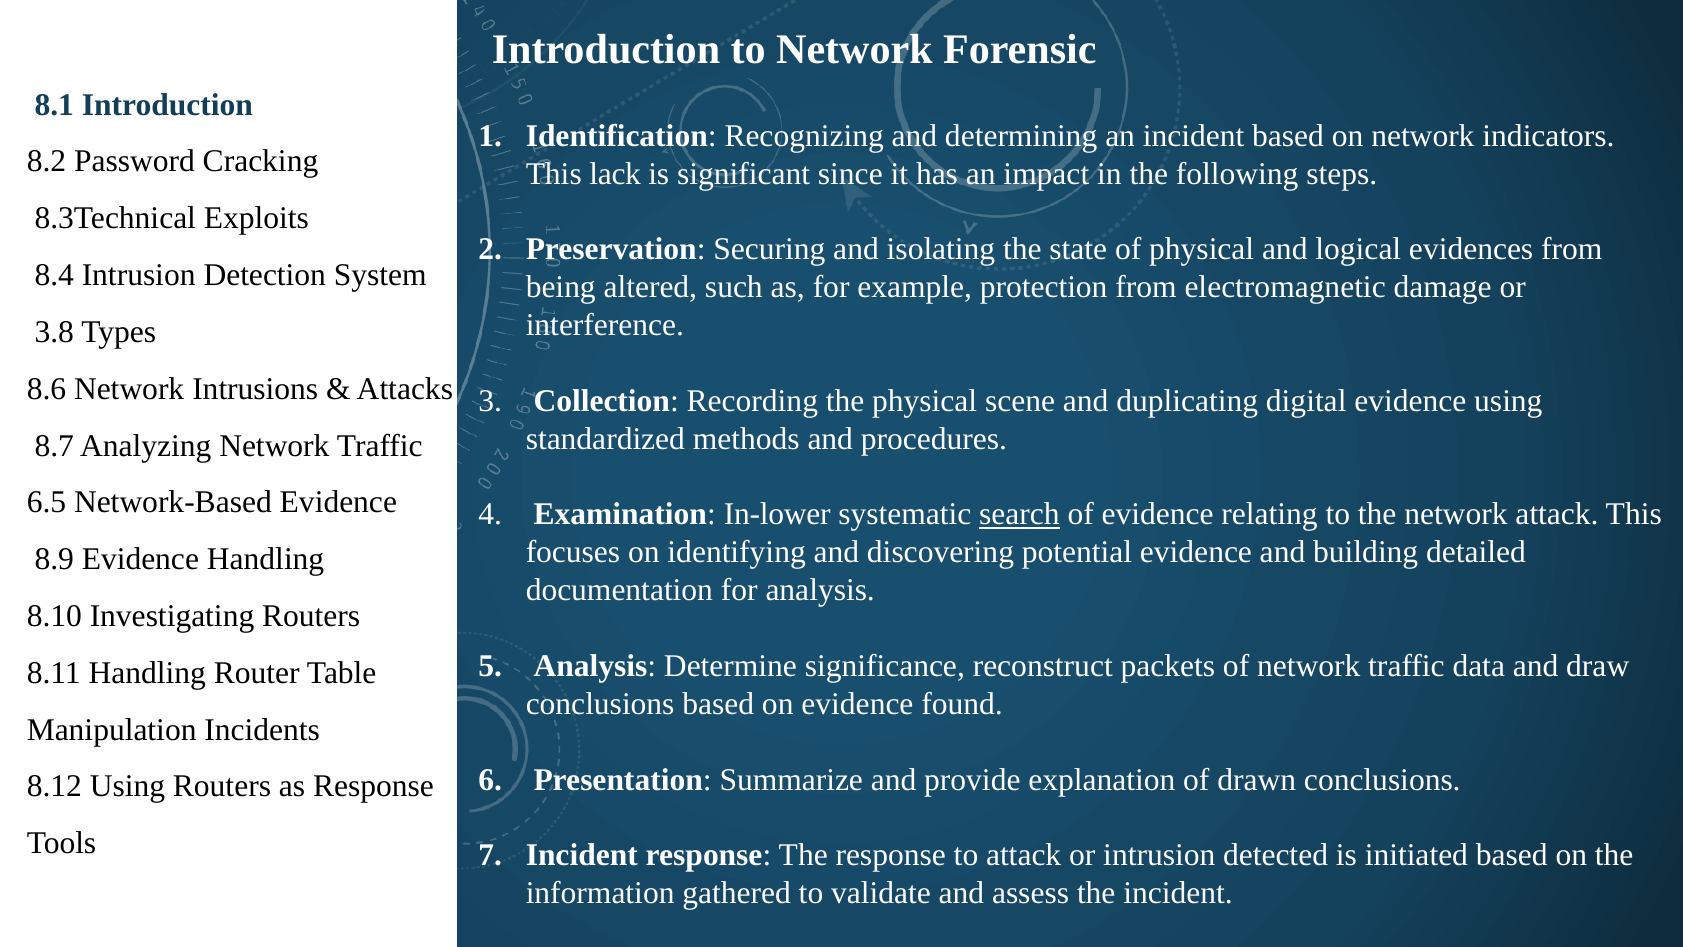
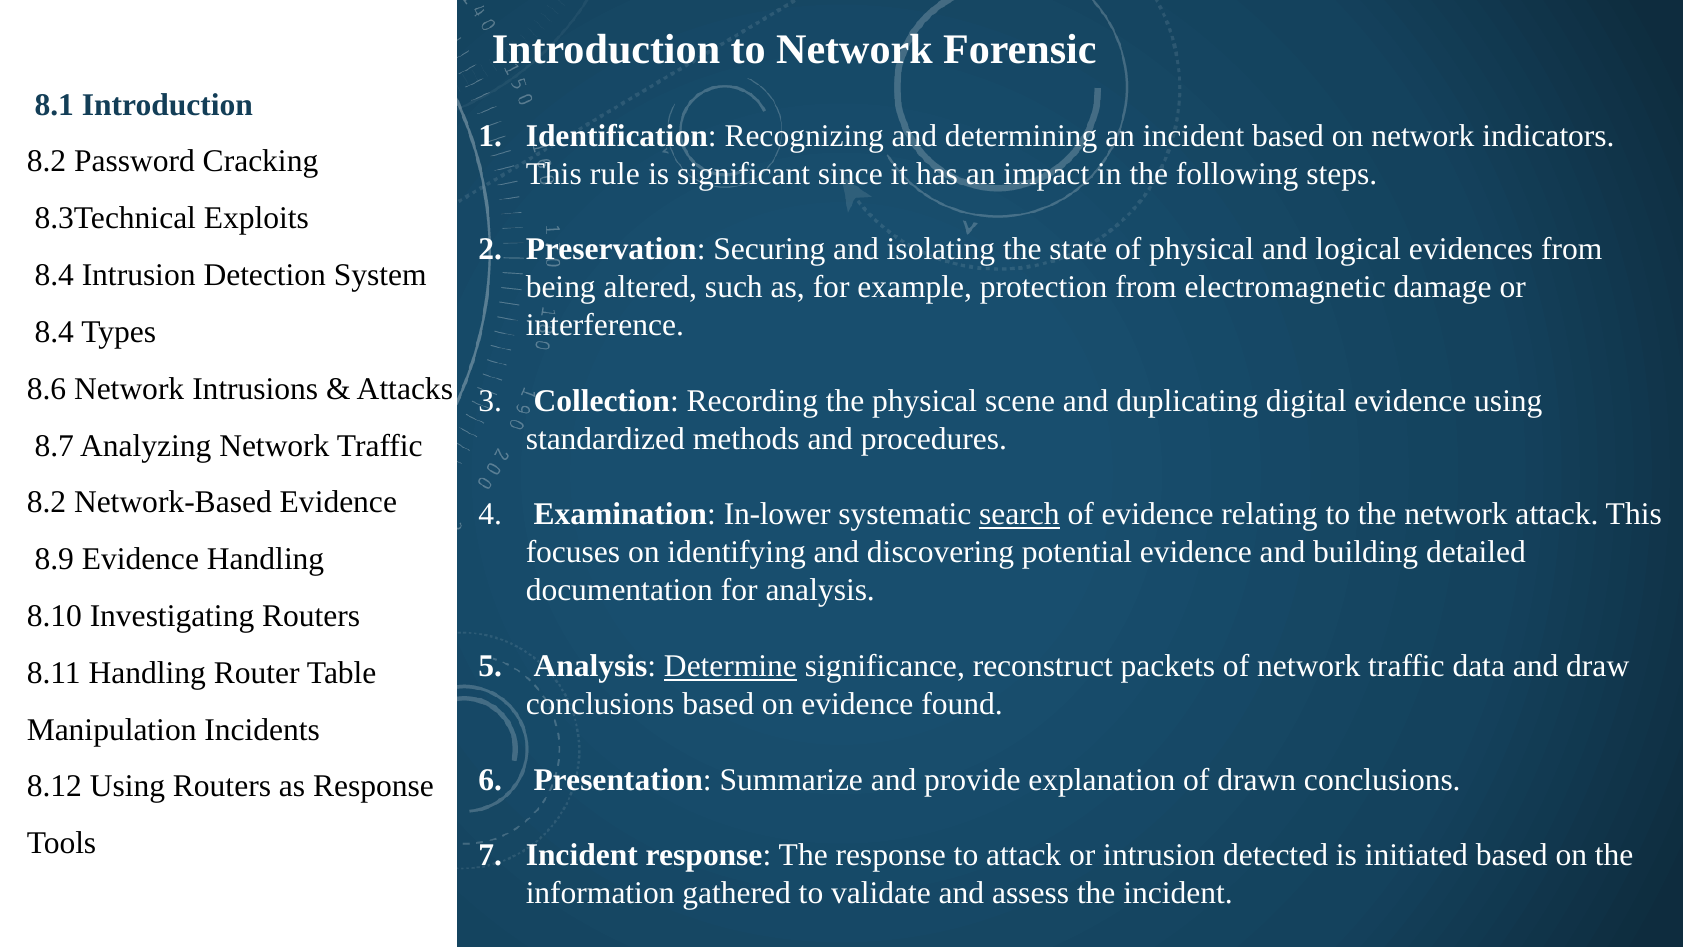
lack: lack -> rule
3.8 at (54, 332): 3.8 -> 8.4
6.5 at (47, 502): 6.5 -> 8.2
Determine underline: none -> present
